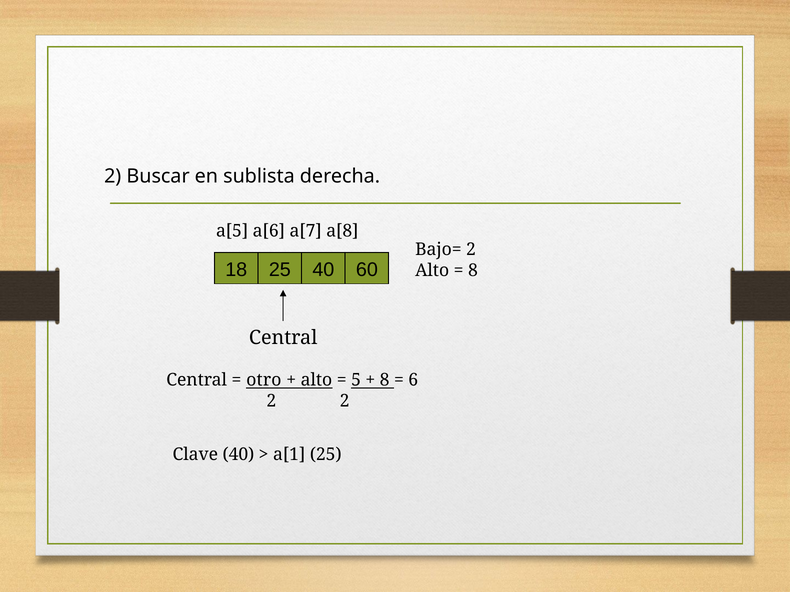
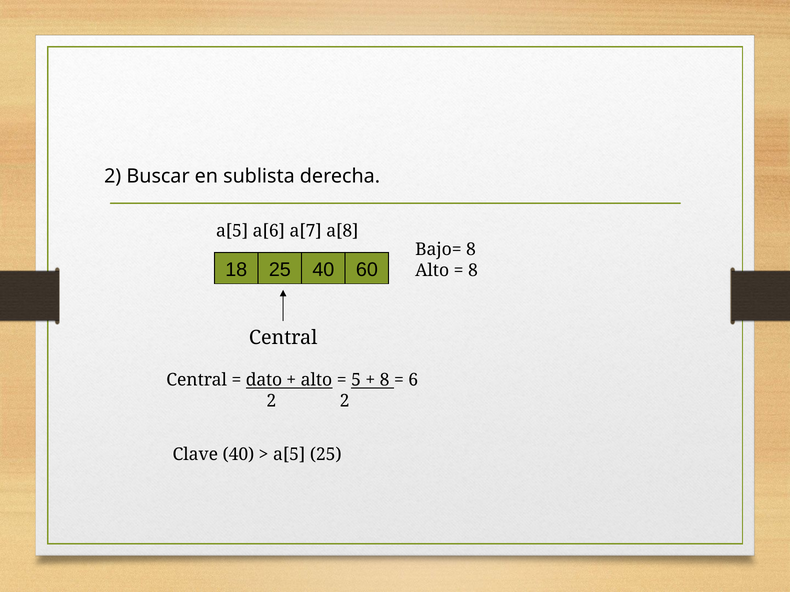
Bajo= 2: 2 -> 8
otro: otro -> dato
a[1 at (289, 455): a[1 -> a[5
